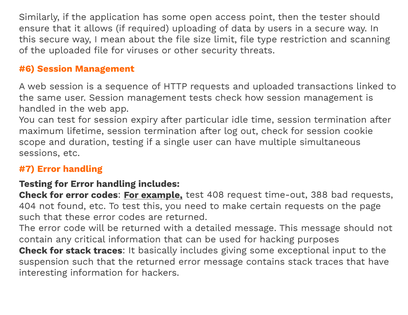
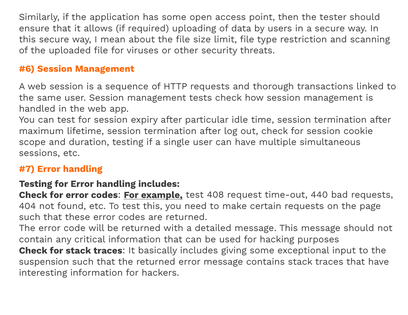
and uploaded: uploaded -> thorough
388: 388 -> 440
